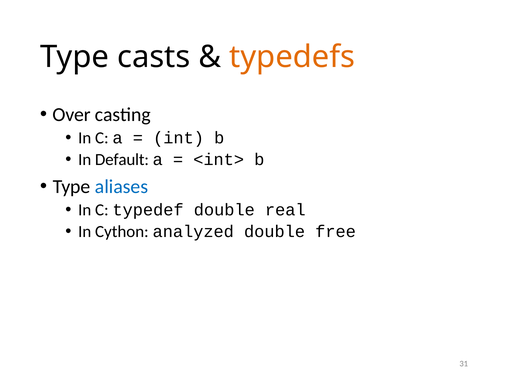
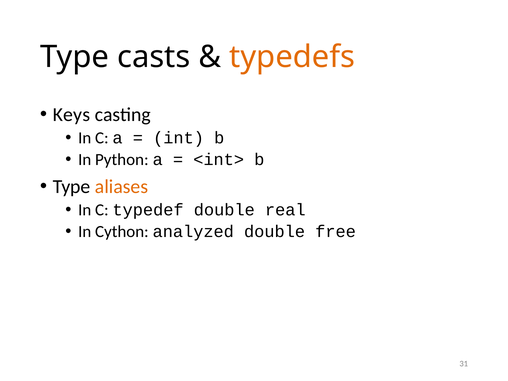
Over: Over -> Keys
Default: Default -> Python
aliases colour: blue -> orange
